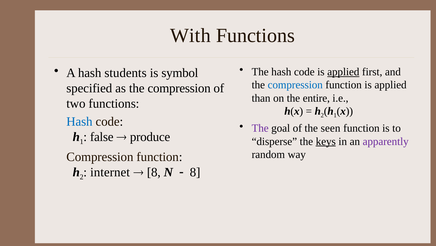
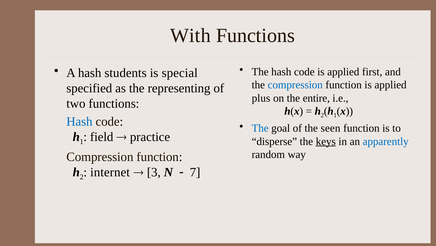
applied at (343, 72) underline: present -> none
symbol: symbol -> special
as the compression: compression -> representing
than: than -> plus
The at (260, 128) colour: purple -> blue
false: false -> field
produce: produce -> practice
apparently colour: purple -> blue
8 at (154, 172): 8 -> 3
8 at (195, 172): 8 -> 7
